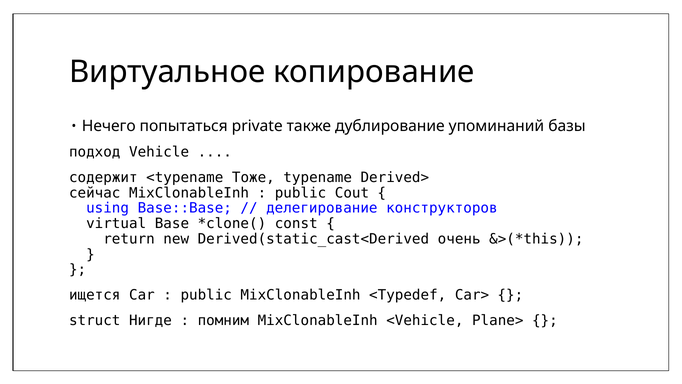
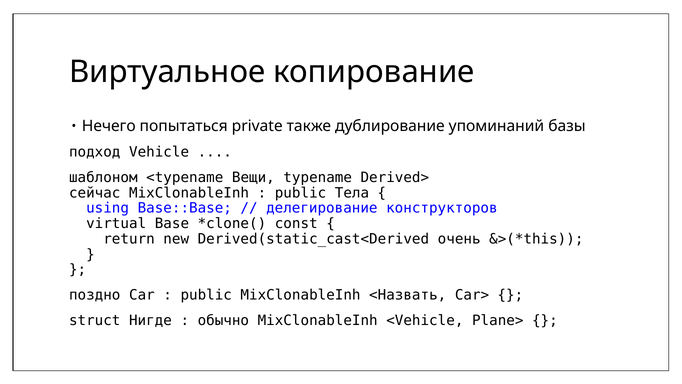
содержит: содержит -> шаблоном
Тоже: Тоже -> Вещи
Cout: Cout -> Тела
ищется: ищется -> поздно
<Typedef: <Typedef -> <Назвать
помним: помним -> обычно
